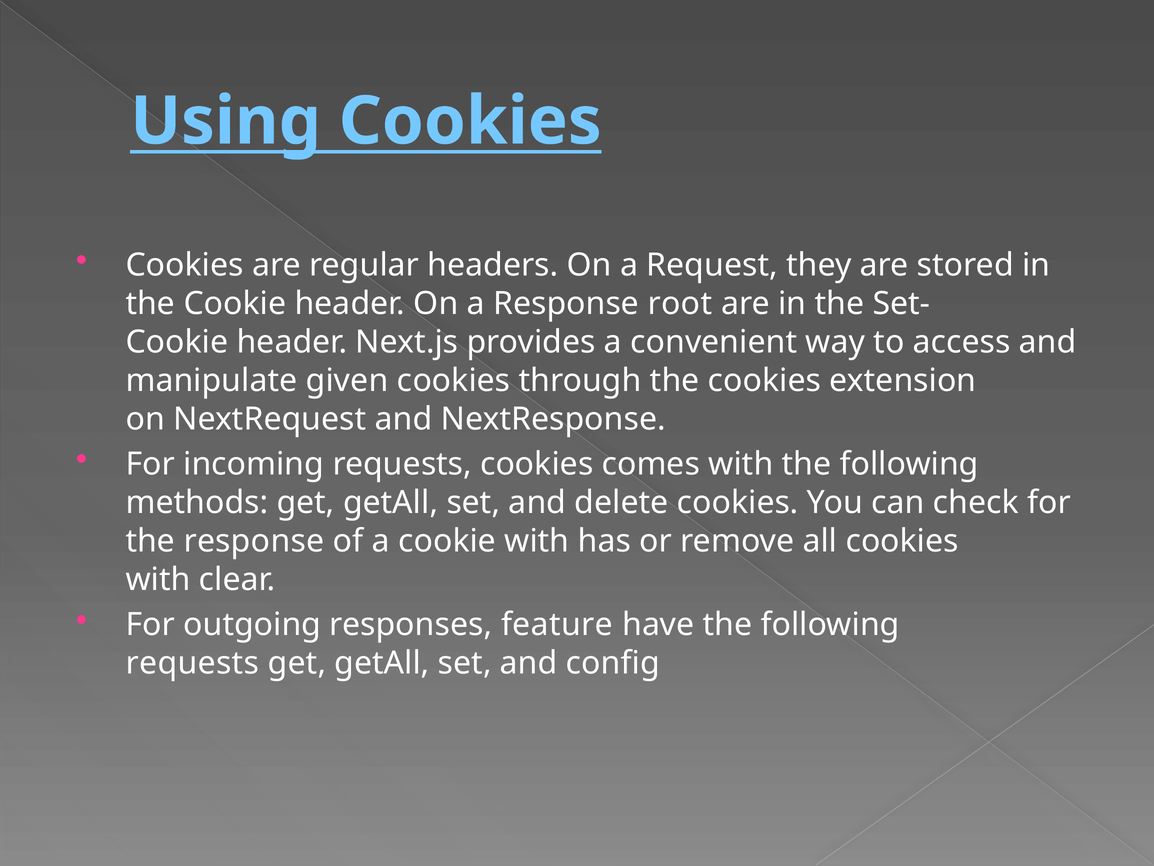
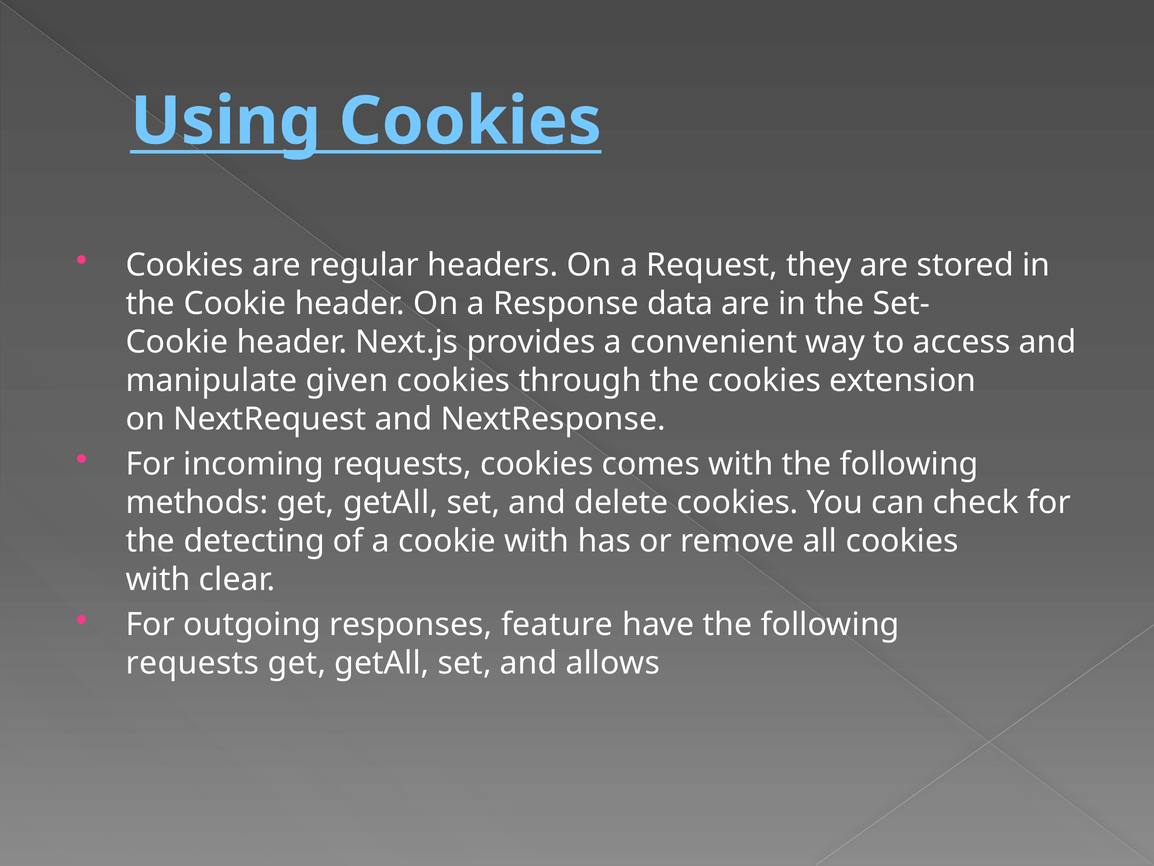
root: root -> data
the response: response -> detecting
config: config -> allows
